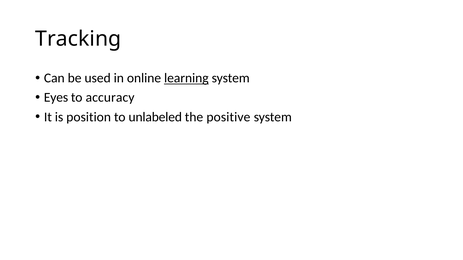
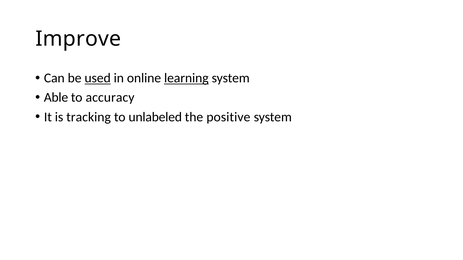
Tracking: Tracking -> Improve
used underline: none -> present
Eyes: Eyes -> Able
position: position -> tracking
